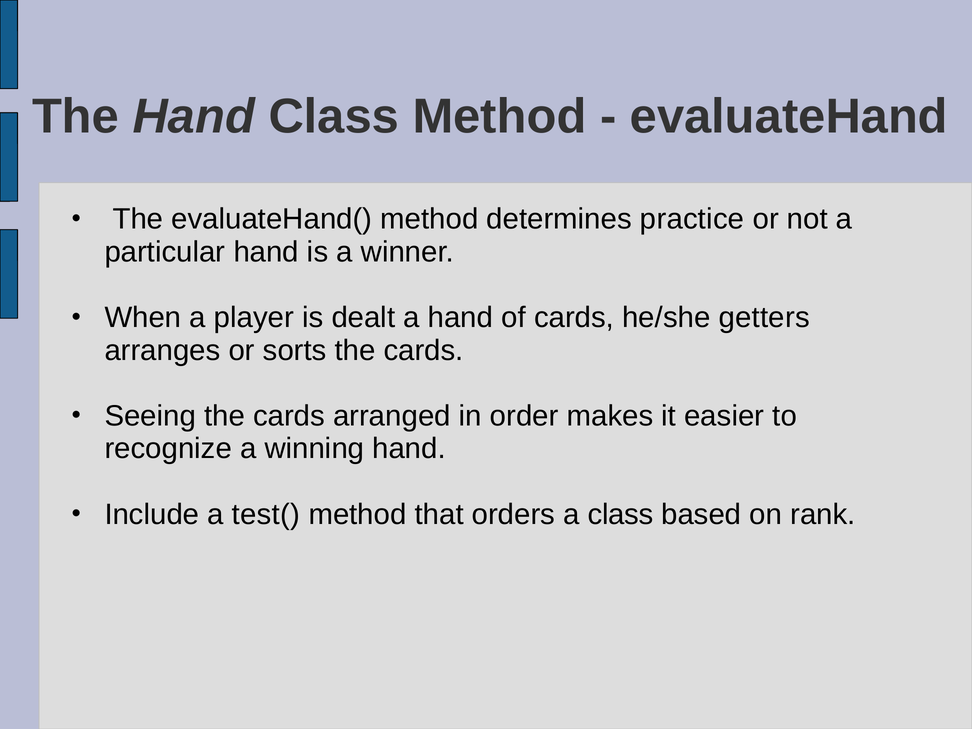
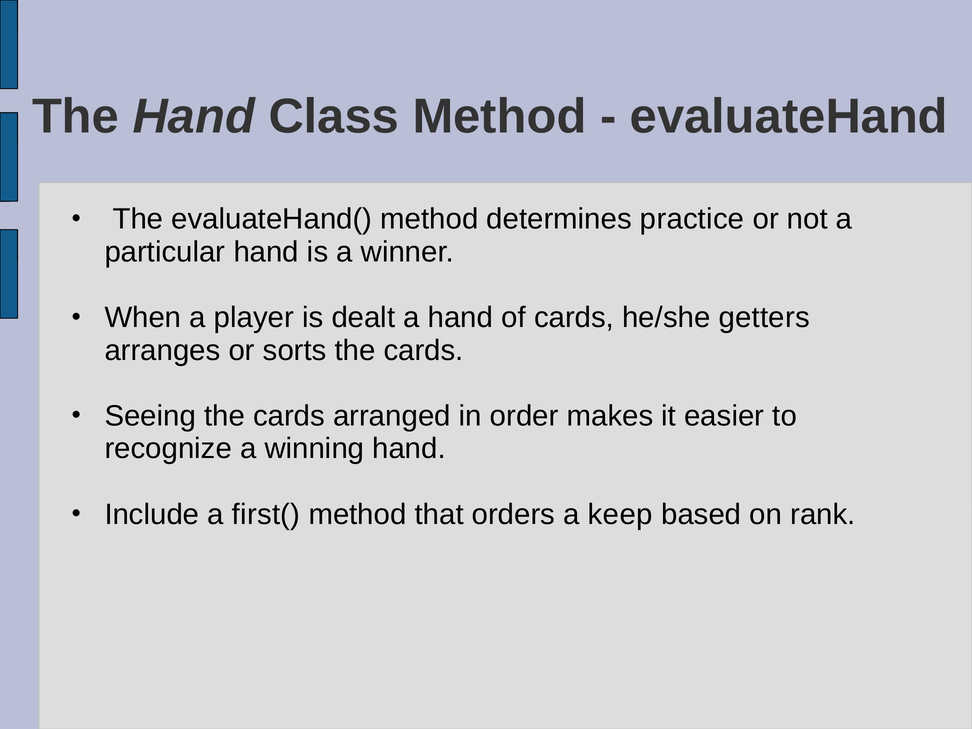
test(: test( -> first(
a class: class -> keep
